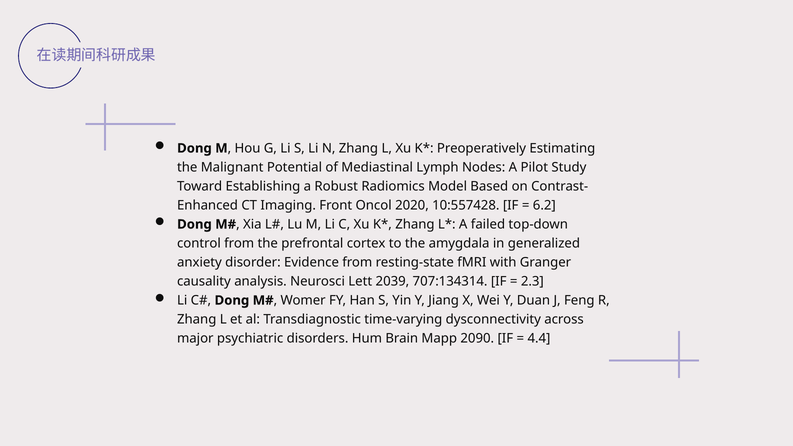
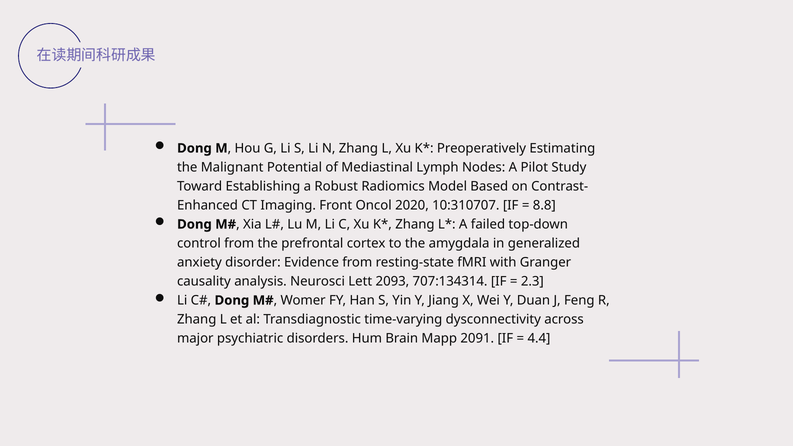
10:557428: 10:557428 -> 10:310707
6.2: 6.2 -> 8.8
2039: 2039 -> 2093
2090: 2090 -> 2091
